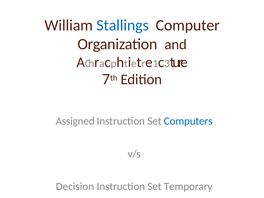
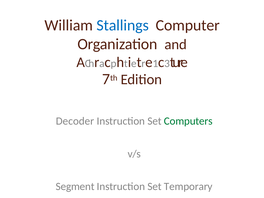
Assigned: Assigned -> Decoder
Computers colour: blue -> green
Decision: Decision -> Segment
